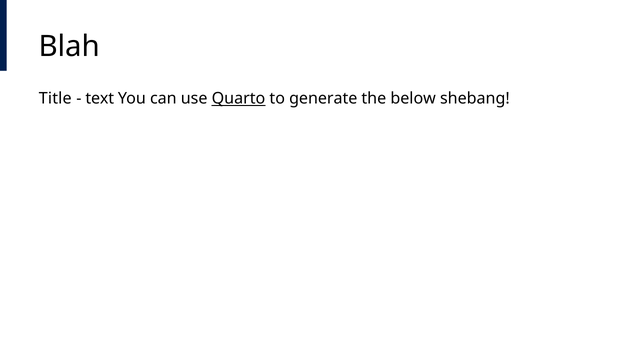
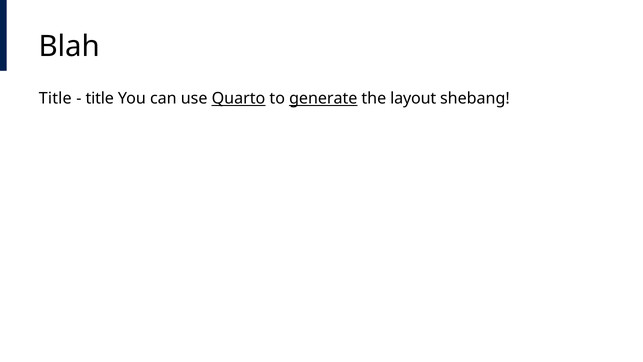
text at (100, 98): text -> title
generate underline: none -> present
below: below -> layout
